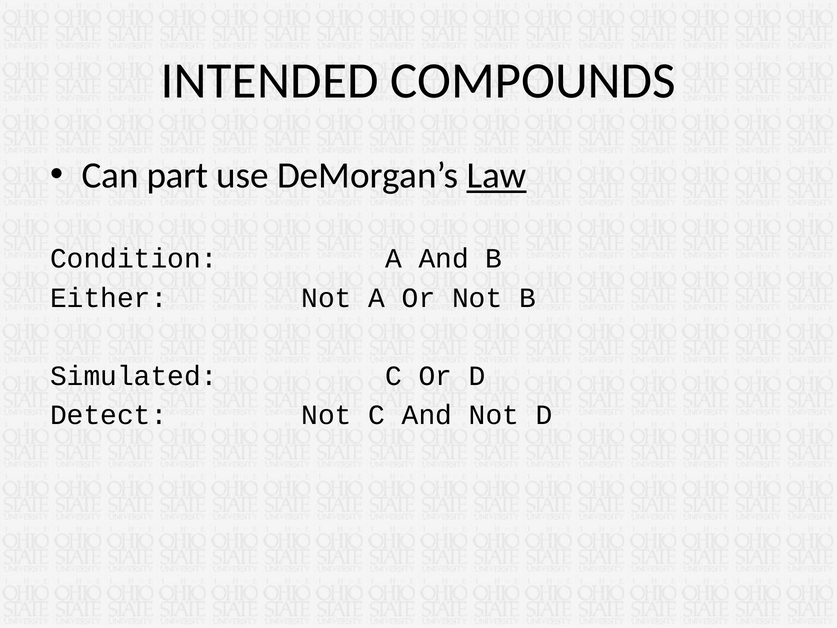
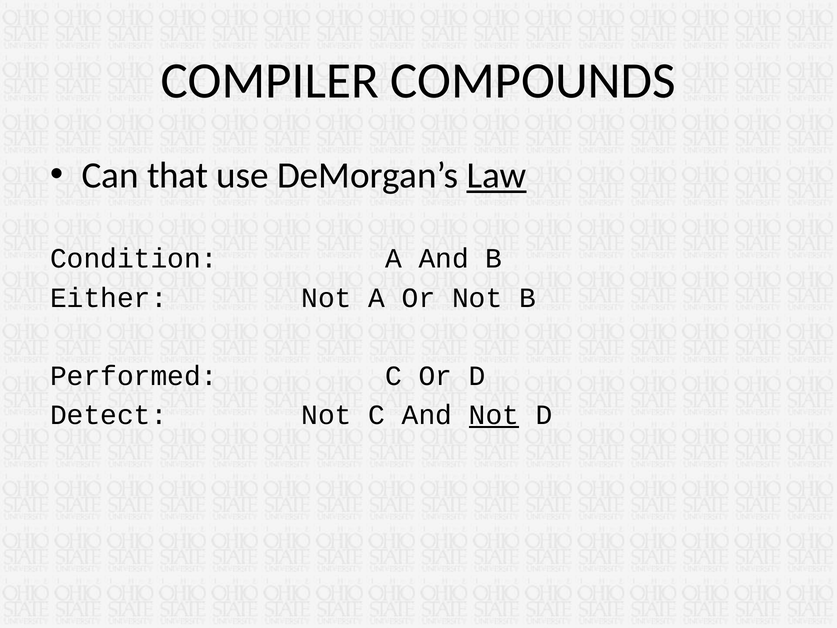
INTENDED: INTENDED -> COMPILER
part: part -> that
Simulated: Simulated -> Performed
Not at (494, 415) underline: none -> present
